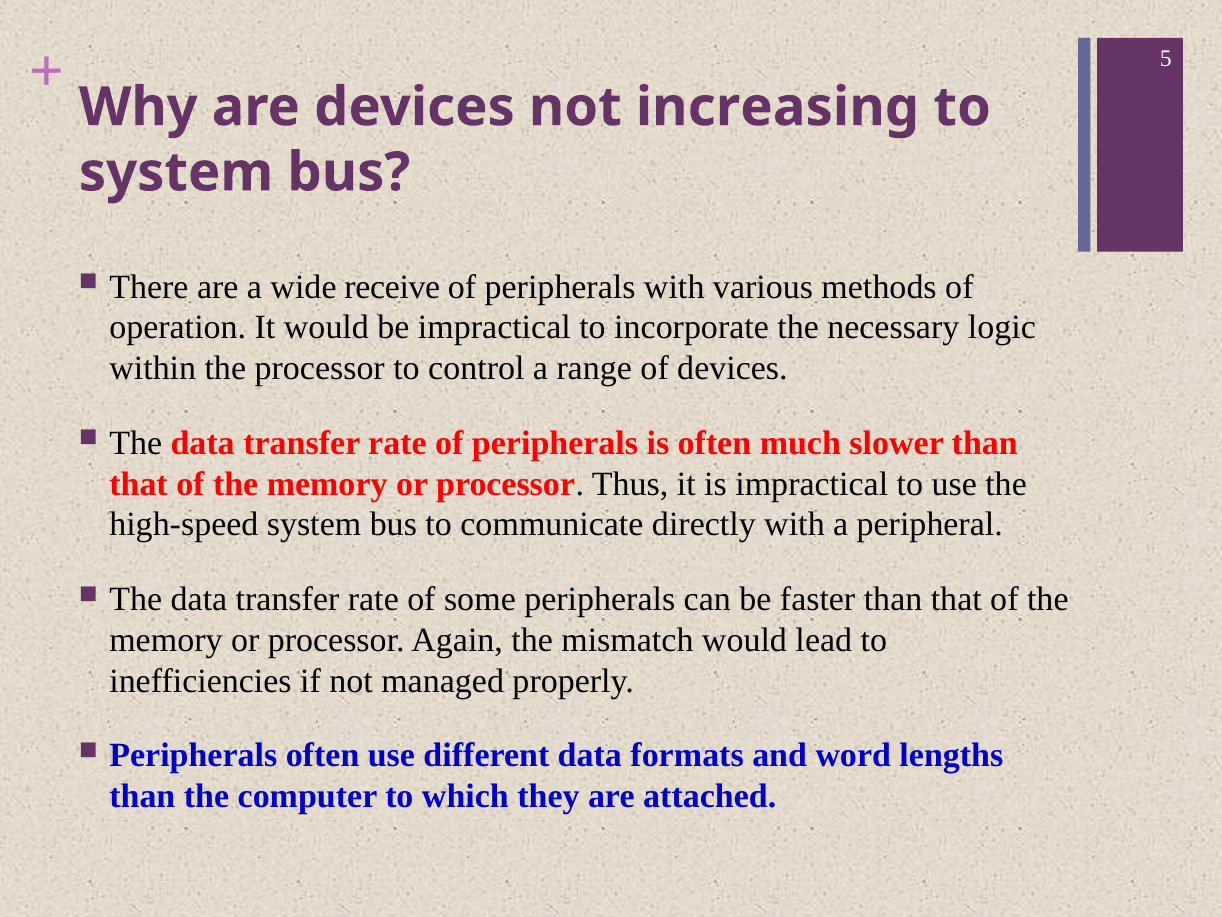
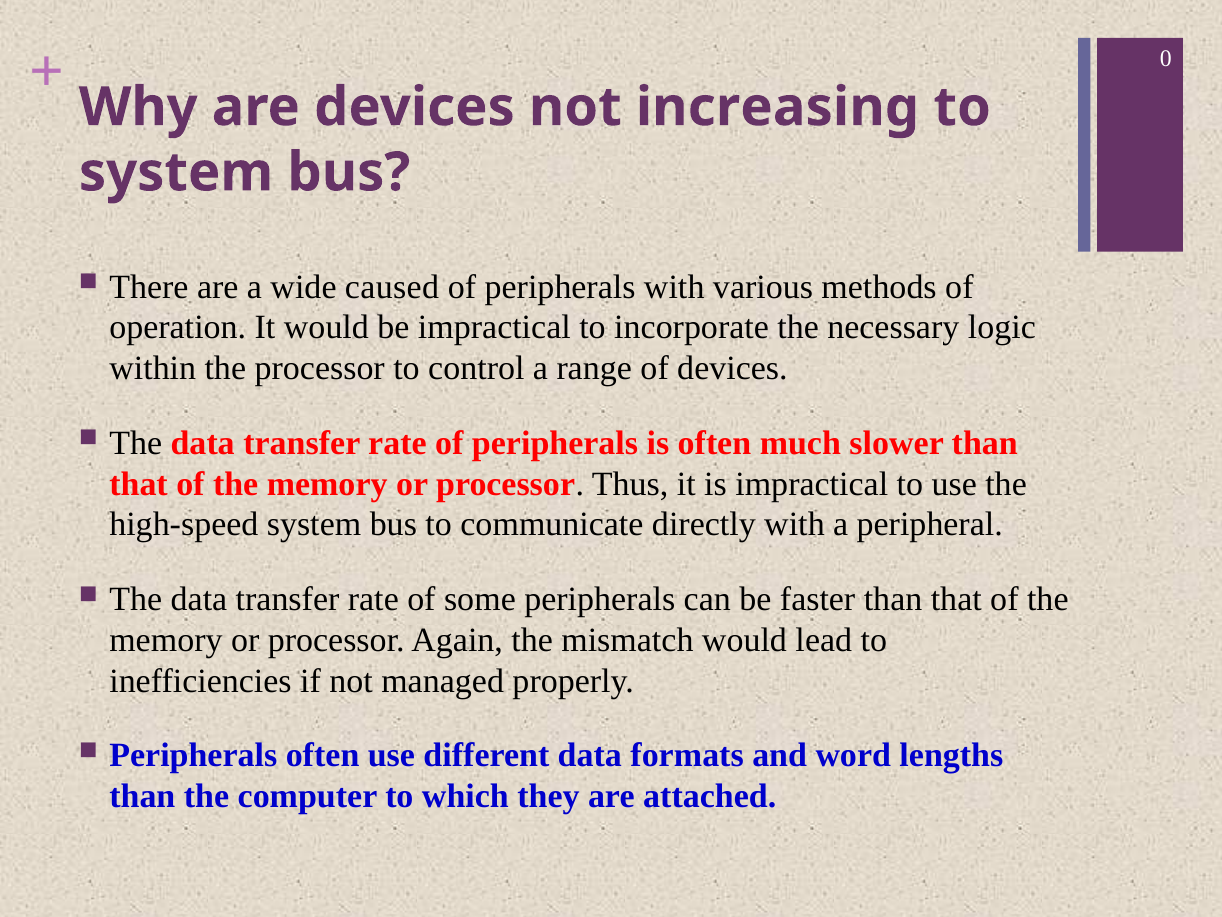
5: 5 -> 0
receive: receive -> caused
